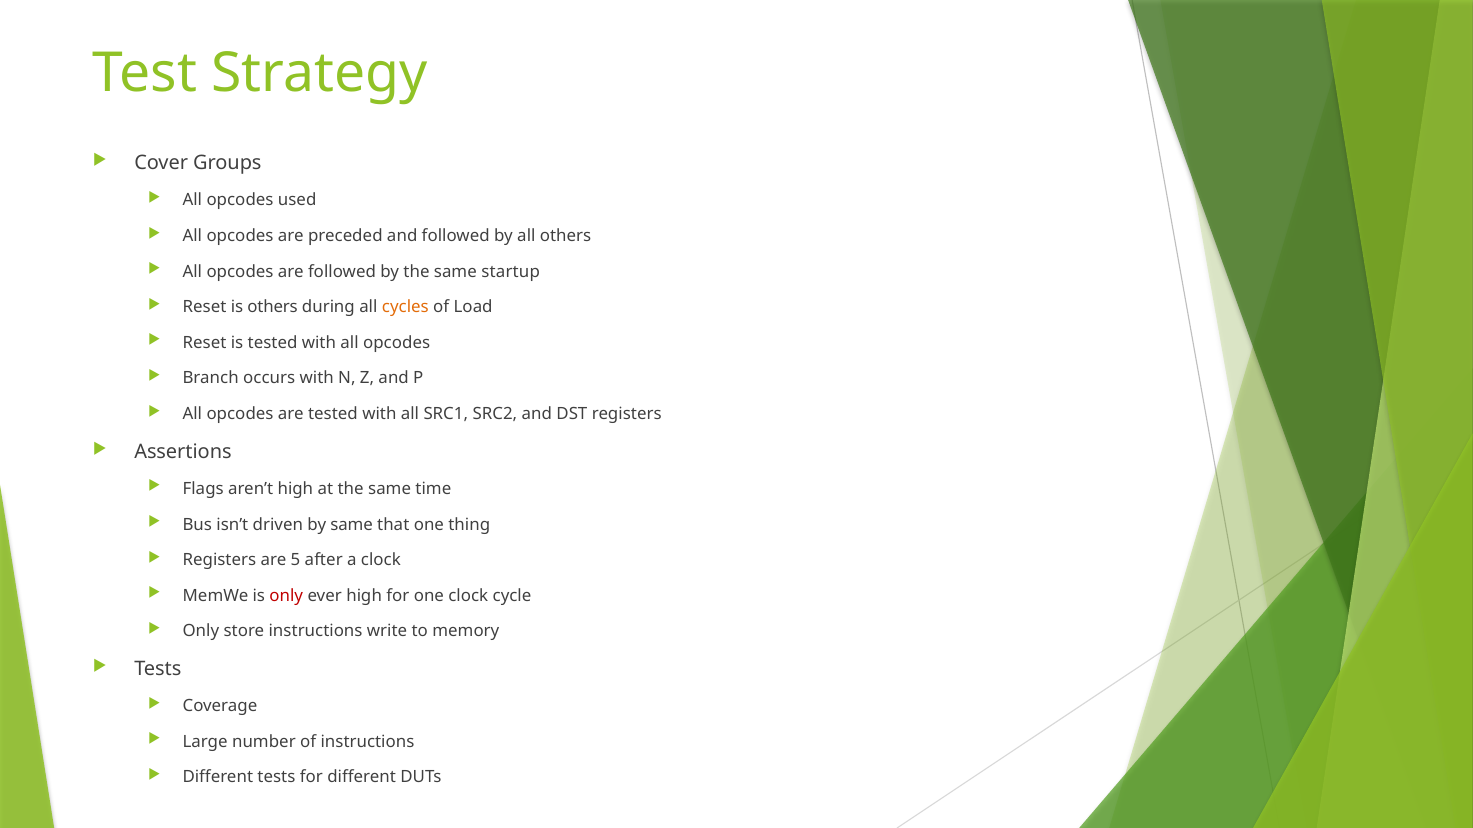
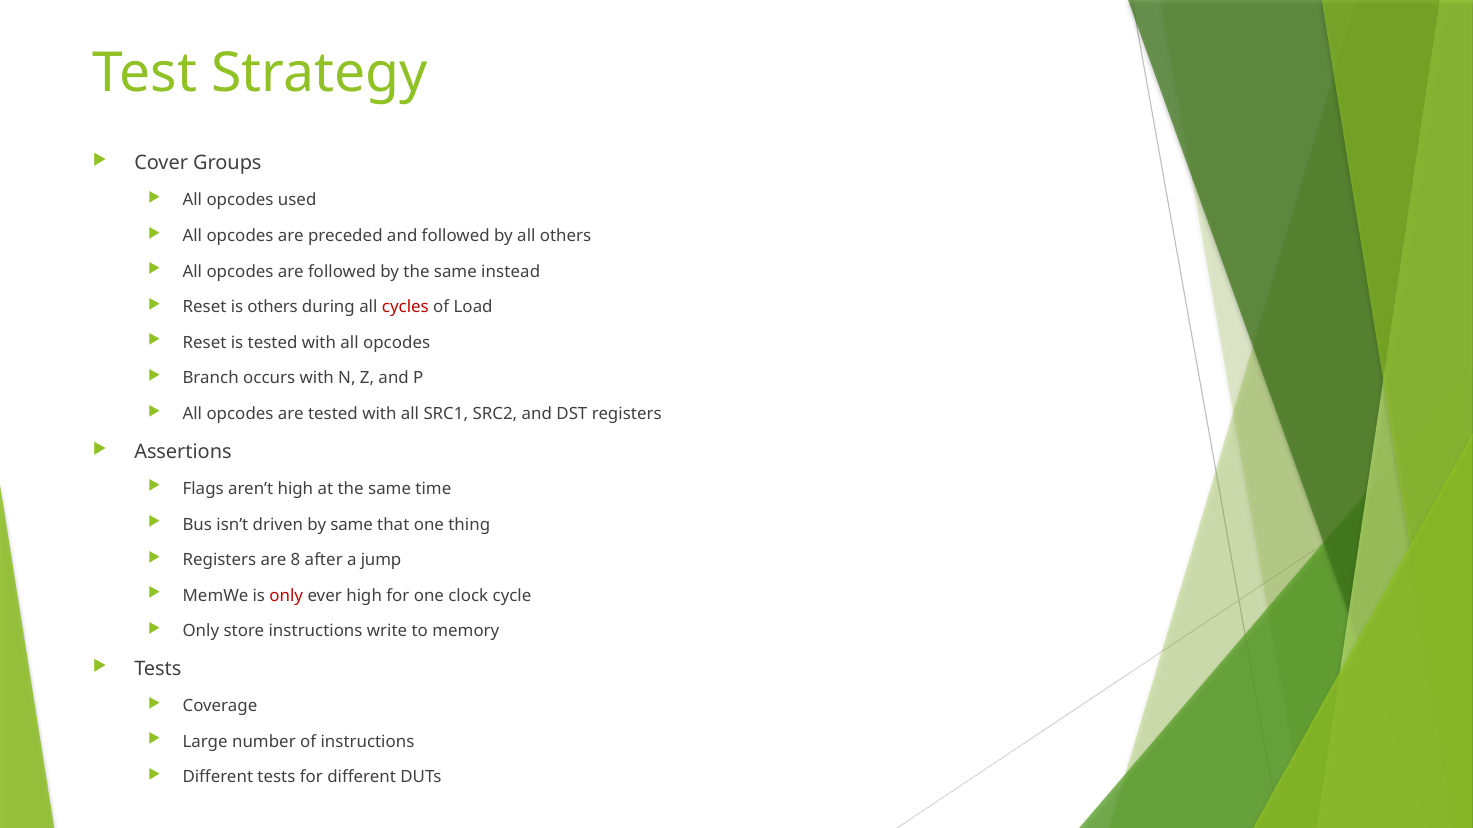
startup: startup -> instead
cycles colour: orange -> red
5: 5 -> 8
a clock: clock -> jump
